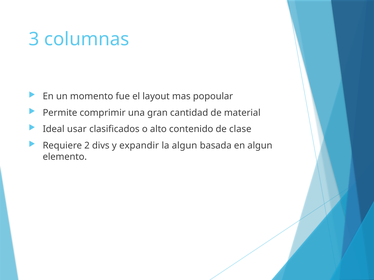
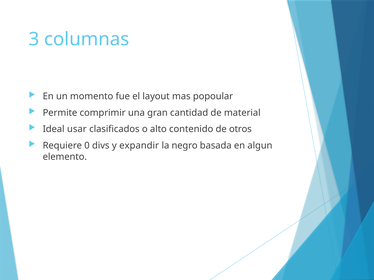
clase: clase -> otros
2: 2 -> 0
la algun: algun -> negro
